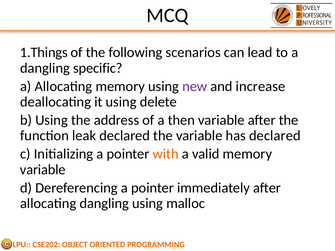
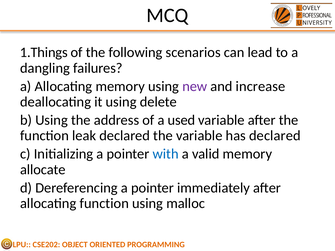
specific: specific -> failures
then: then -> used
with colour: orange -> blue
variable at (43, 170): variable -> allocate
allocating dangling: dangling -> function
